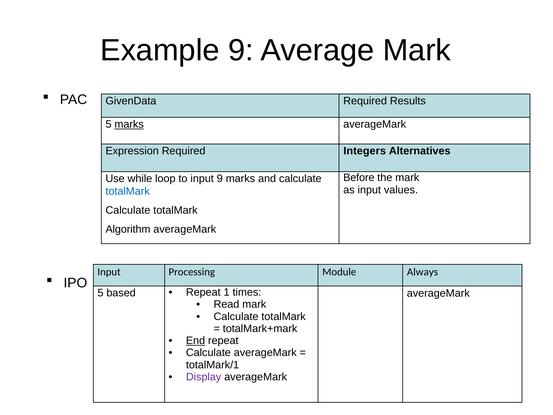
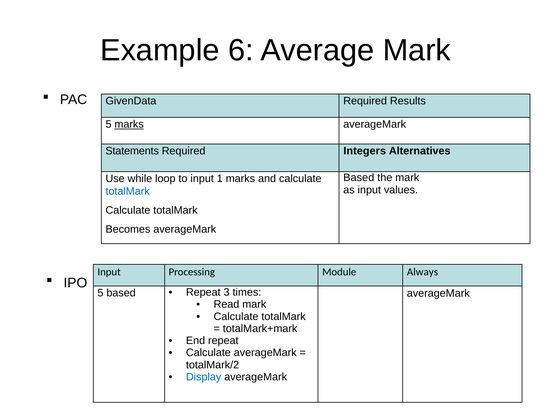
Example 9: 9 -> 6
Expression: Expression -> Statements
Before at (359, 178): Before -> Based
input 9: 9 -> 1
Algorithm: Algorithm -> Becomes
1: 1 -> 3
End underline: present -> none
totalMark/1: totalMark/1 -> totalMark/2
Display colour: purple -> blue
